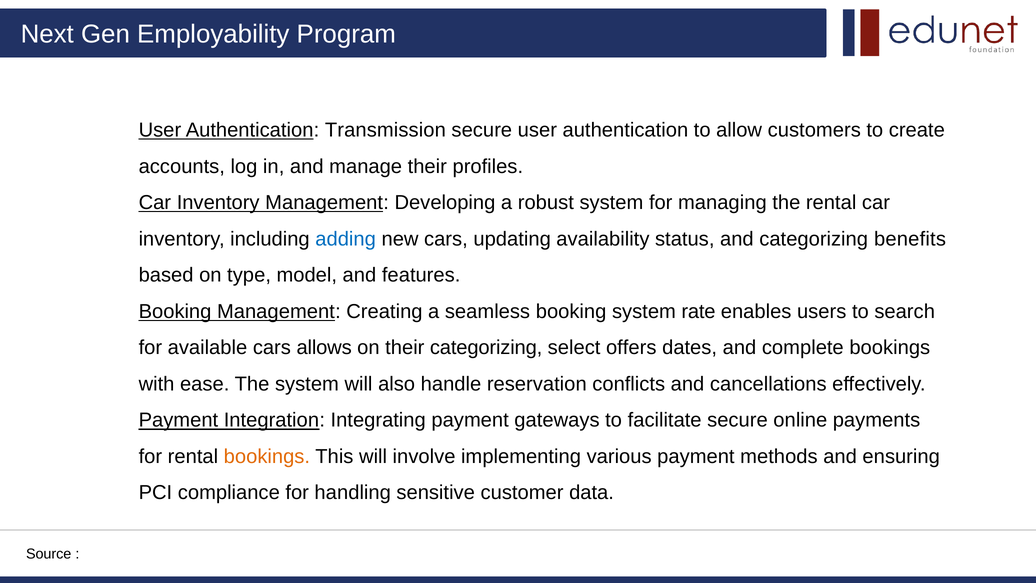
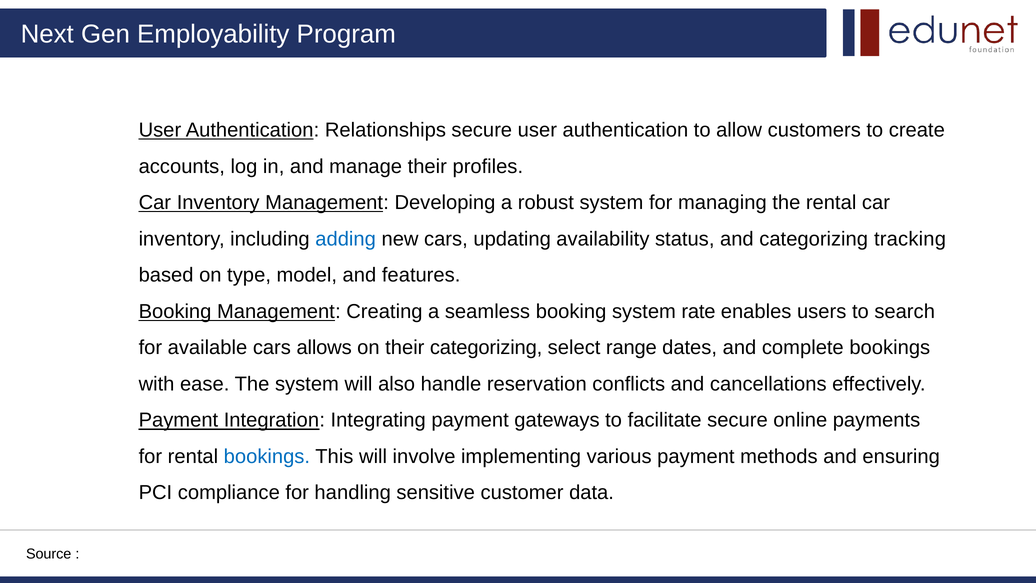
Transmission: Transmission -> Relationships
benefits: benefits -> tracking
offers: offers -> range
bookings at (267, 456) colour: orange -> blue
